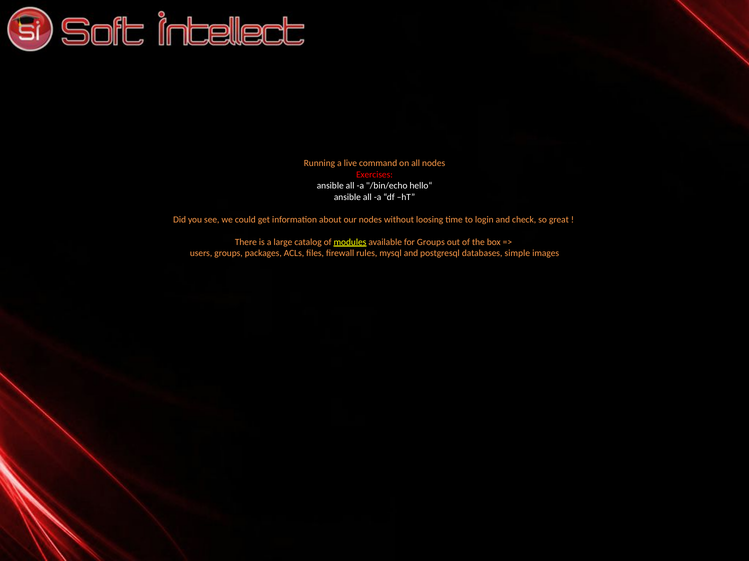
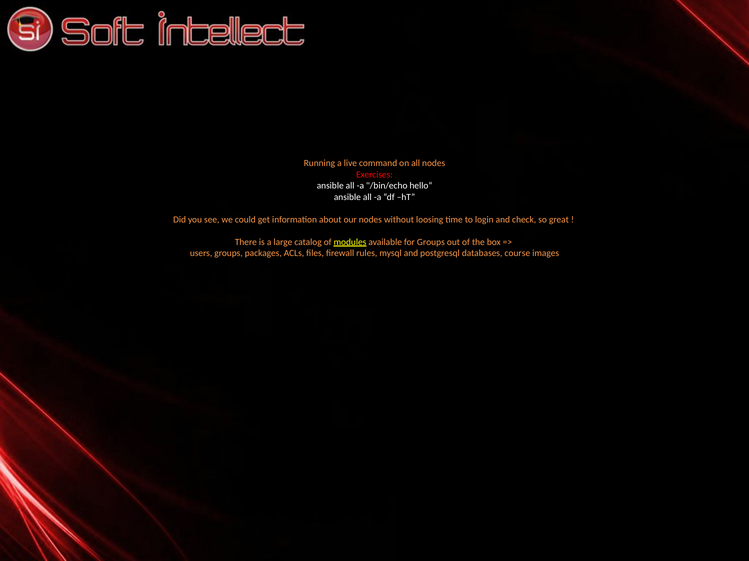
simple: simple -> course
